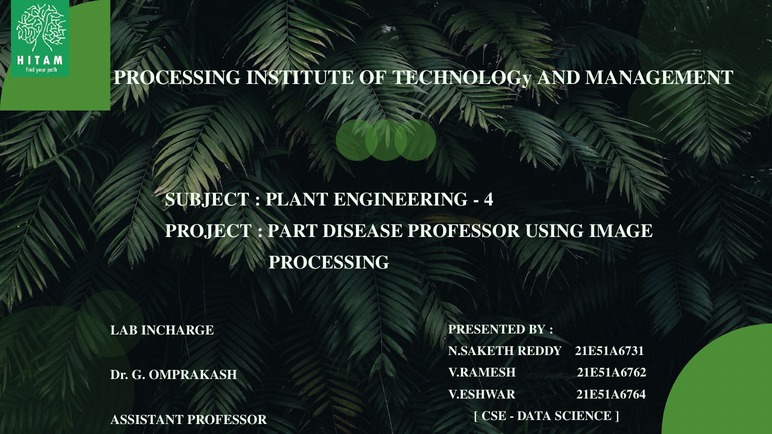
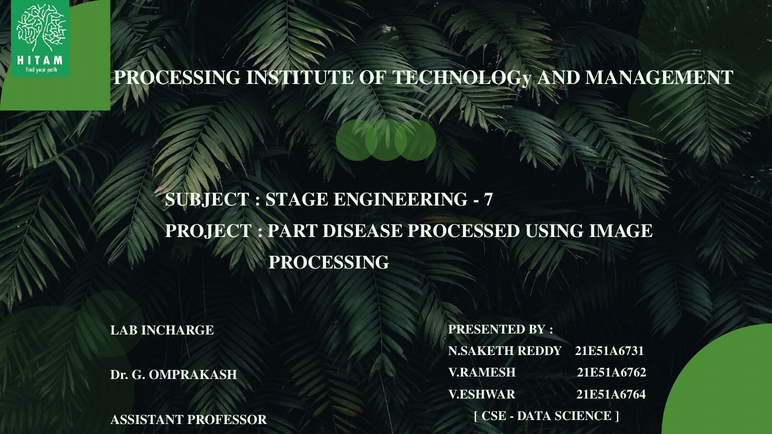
PLANT: PLANT -> STAGE
4: 4 -> 7
DISEASE PROFESSOR: PROFESSOR -> PROCESSED
